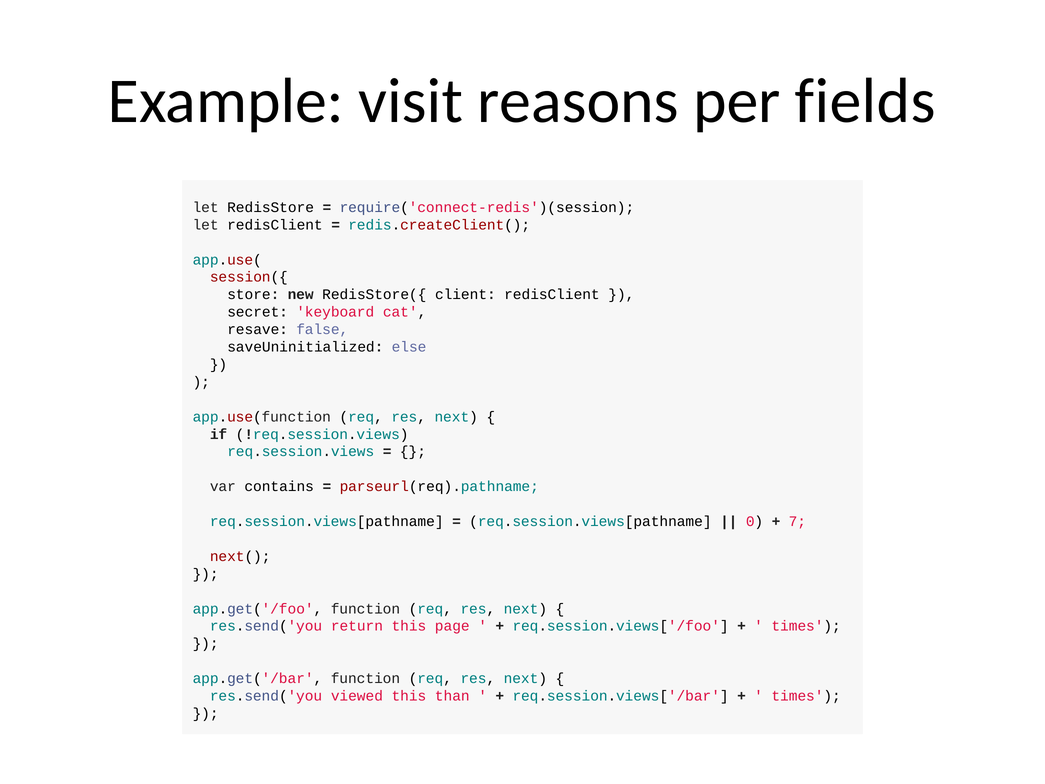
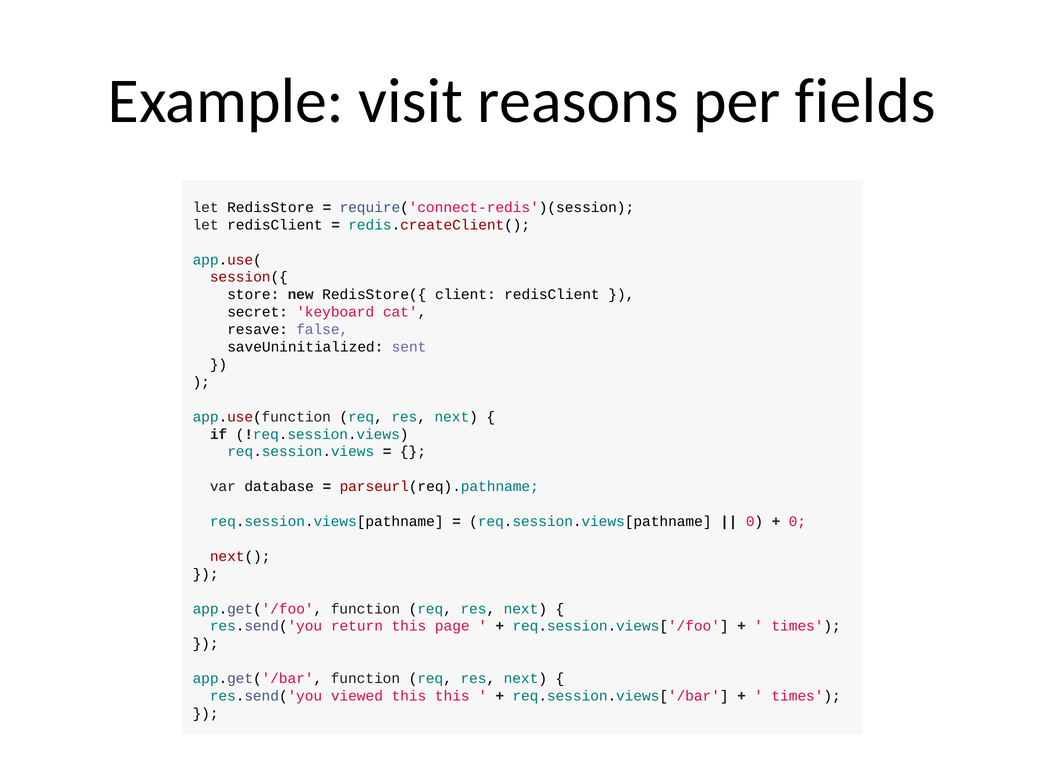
else: else -> sent
contains: contains -> database
7 at (797, 521): 7 -> 0
this than: than -> this
